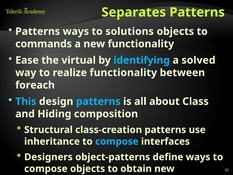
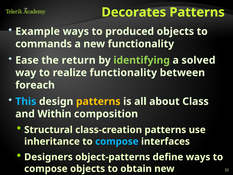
Separates: Separates -> Decorates
Patterns at (38, 31): Patterns -> Example
solutions: solutions -> produced
virtual: virtual -> return
identifying colour: light blue -> light green
patterns at (98, 101) colour: light blue -> yellow
Hiding: Hiding -> Within
